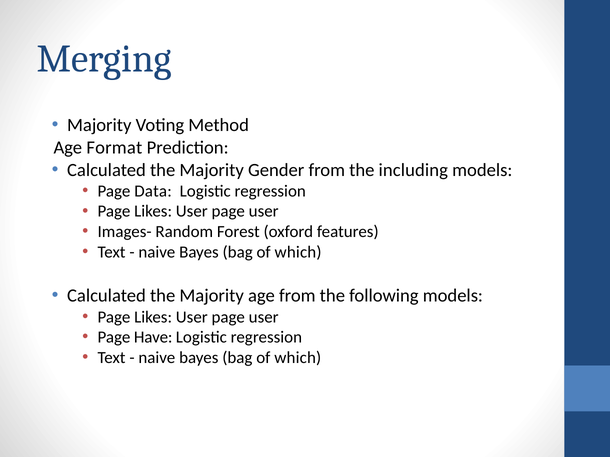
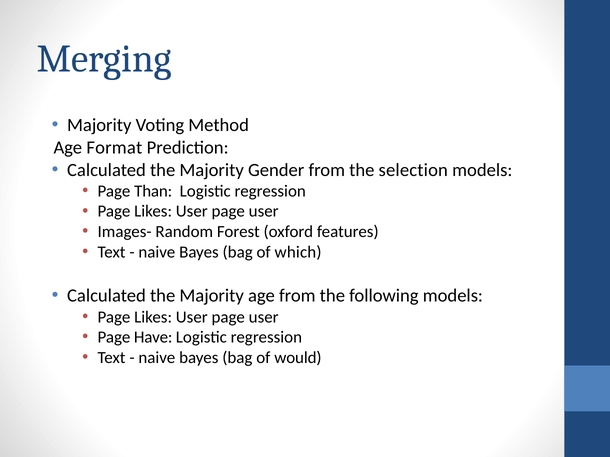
including: including -> selection
Data: Data -> Than
which at (298, 358): which -> would
